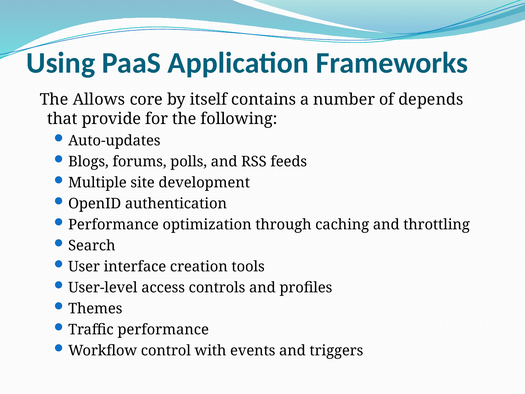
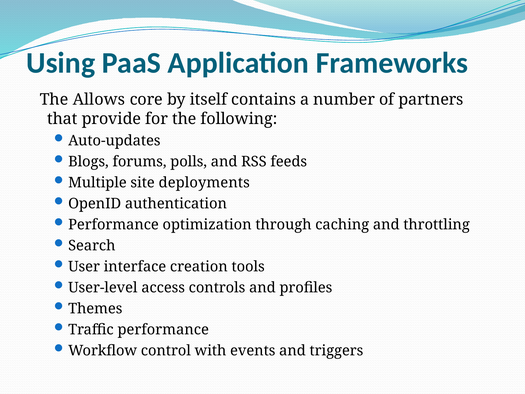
depends: depends -> partners
development: development -> deployments
